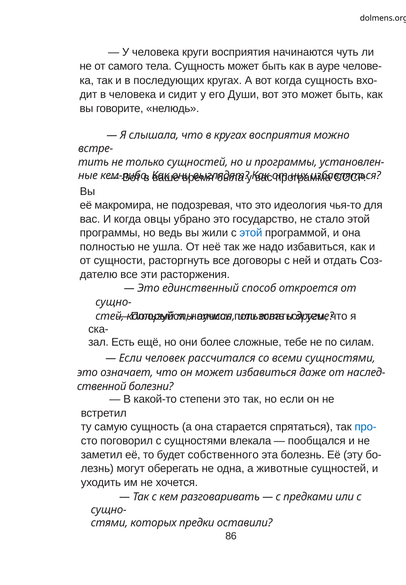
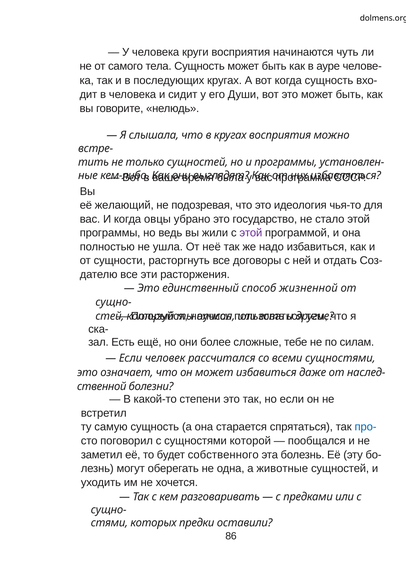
макромира: макромира -> желающий
этой at (251, 233) colour: blue -> purple
откроется: откроется -> жизненной
влекала: влекала -> которой
